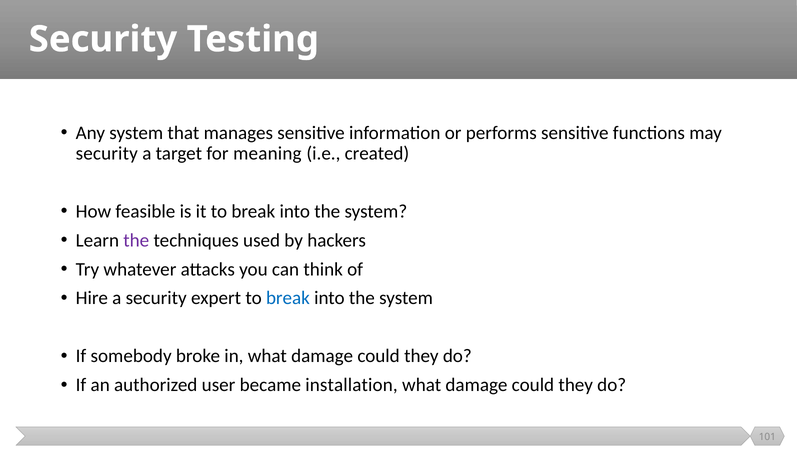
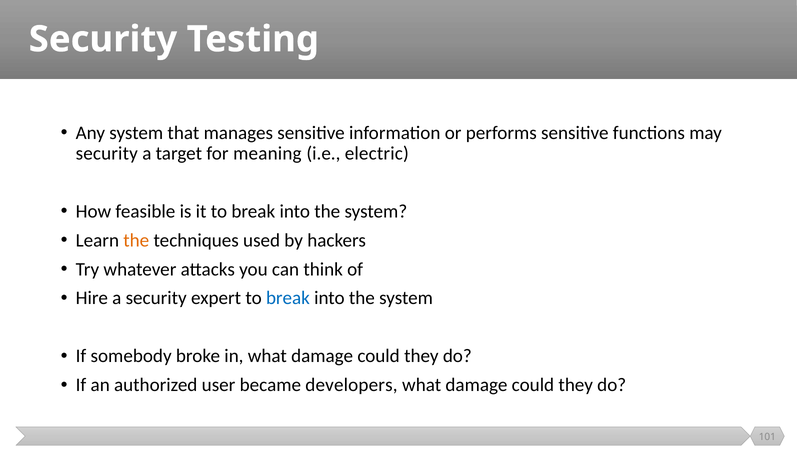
created: created -> electric
the at (136, 240) colour: purple -> orange
installation: installation -> developers
